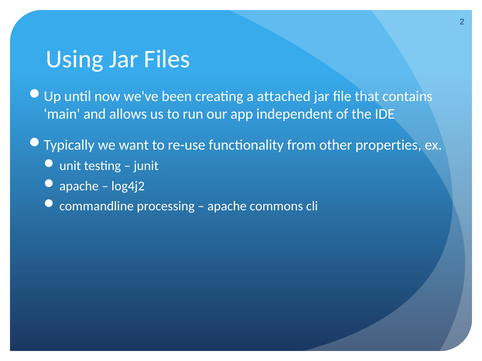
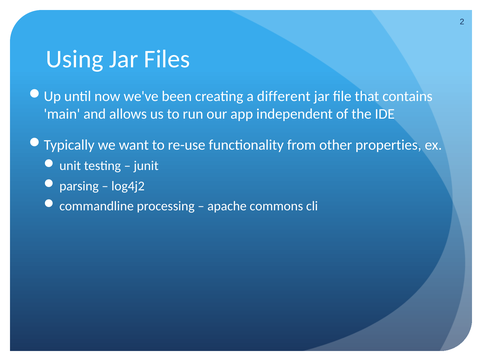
attached: attached -> different
apache at (79, 186): apache -> parsing
